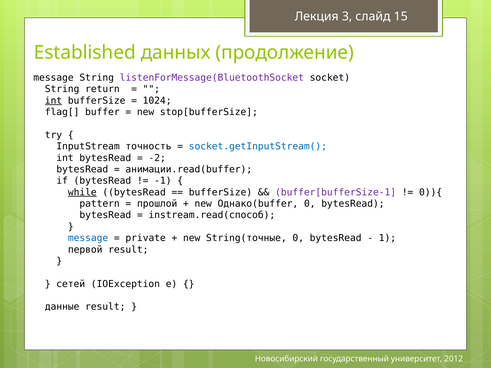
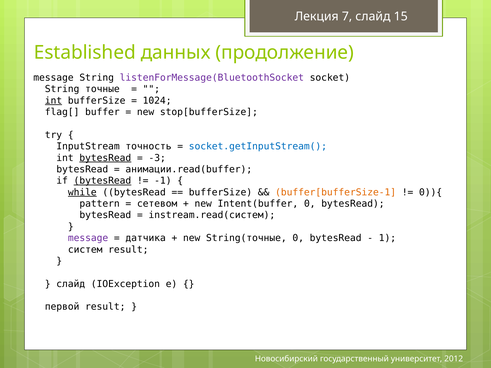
3: 3 -> 7
return: return -> точные
bytesRead at (105, 158) underline: none -> present
-2: -2 -> -3
bytesRead at (102, 181) underline: none -> present
buffer[bufferSize-1 colour: purple -> orange
прошлой: прошлой -> сетевом
Однако(buffer: Однако(buffer -> Intent(buffer
instream.read(способ: instream.read(способ -> instream.read(систем
message at (88, 238) colour: blue -> purple
private: private -> датчика
первой: первой -> систем
сетей at (71, 284): сетей -> слайд
данные: данные -> первой
